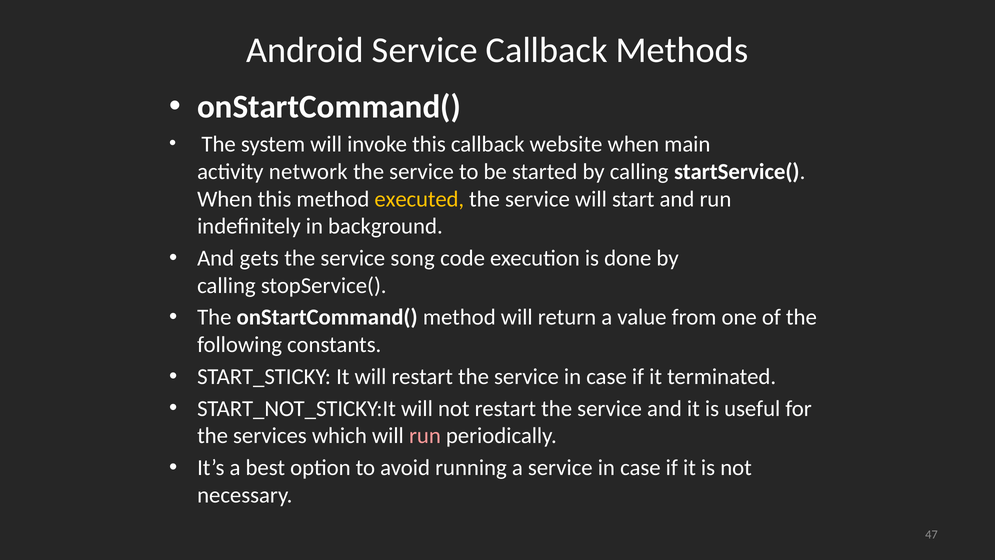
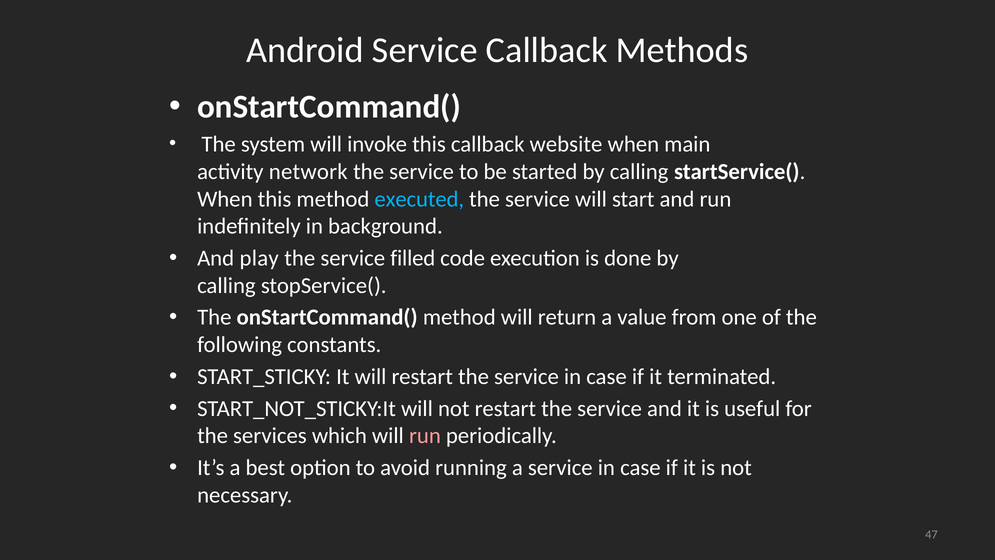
executed colour: yellow -> light blue
gets: gets -> play
song: song -> filled
